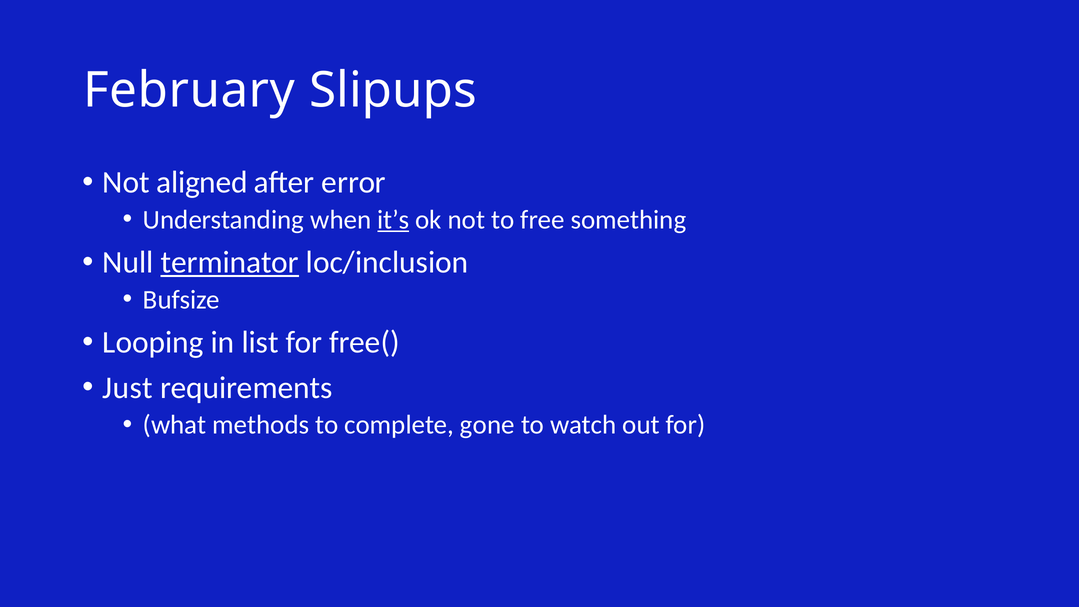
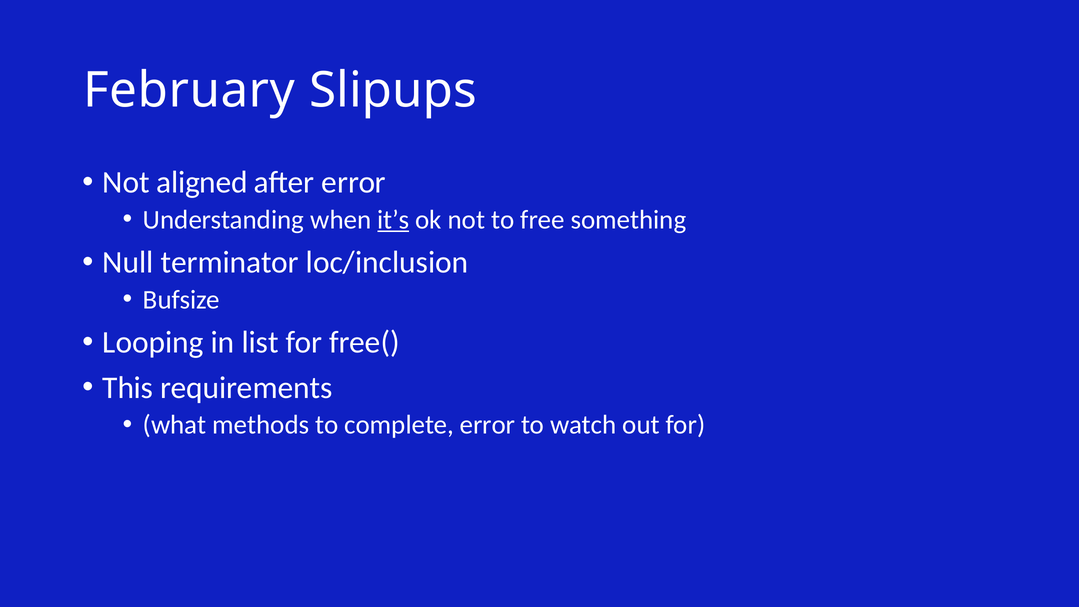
terminator underline: present -> none
Just: Just -> This
complete gone: gone -> error
